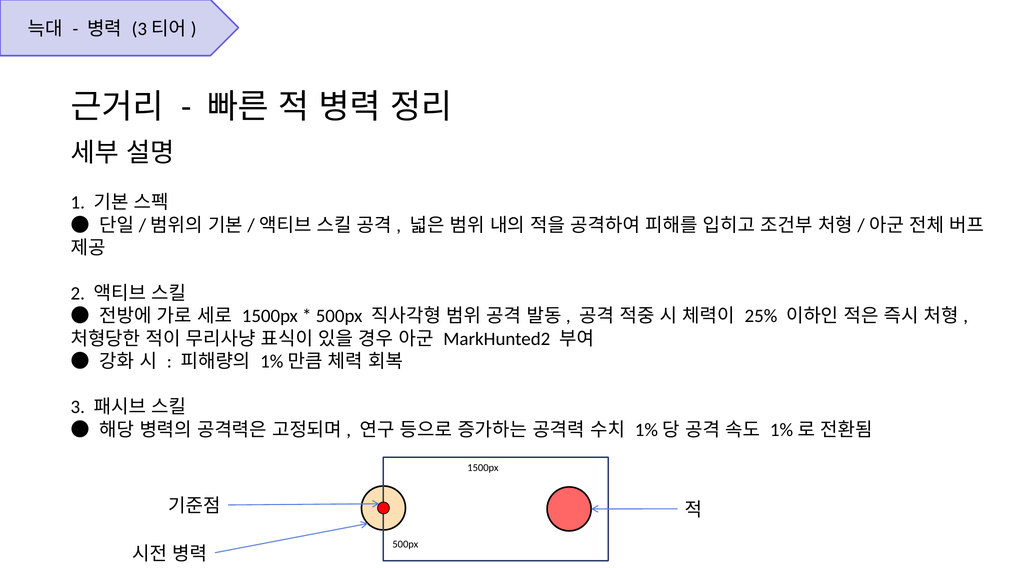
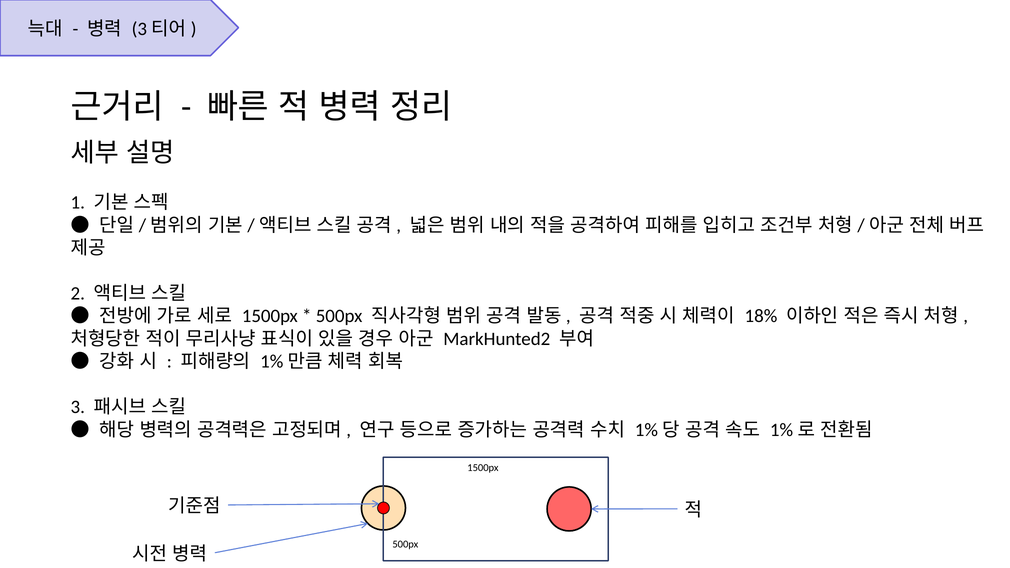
25%: 25% -> 18%
